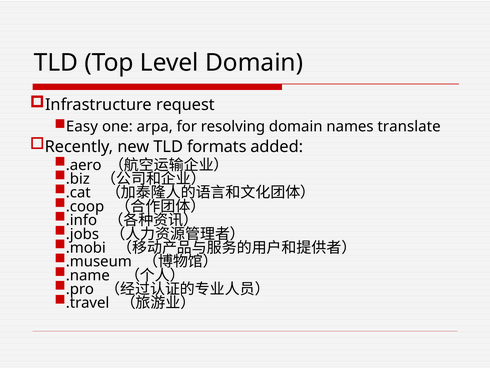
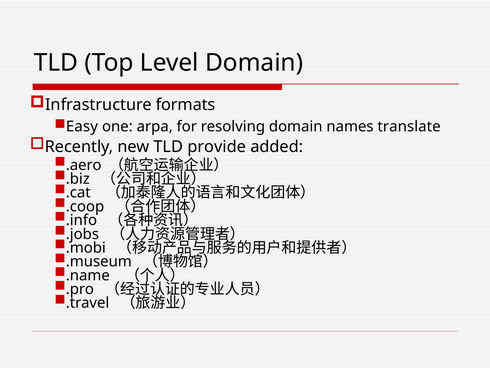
request: request -> formats
formats: formats -> provide
